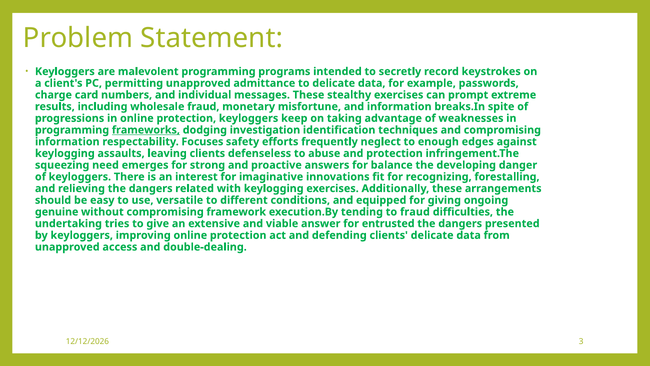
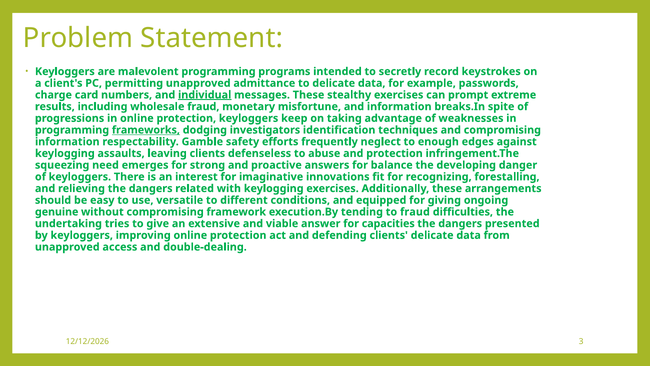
individual underline: none -> present
investigation: investigation -> investigators
Focuses: Focuses -> Gamble
entrusted: entrusted -> capacities
